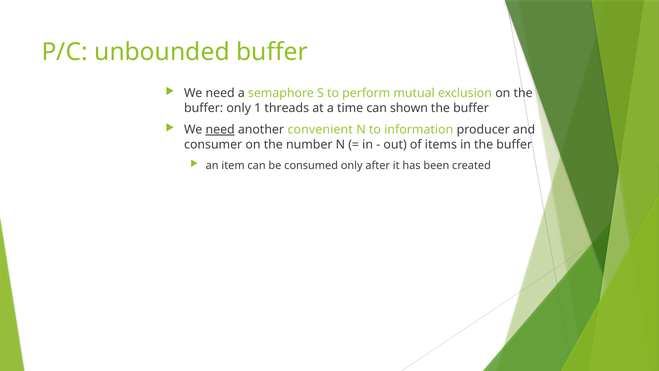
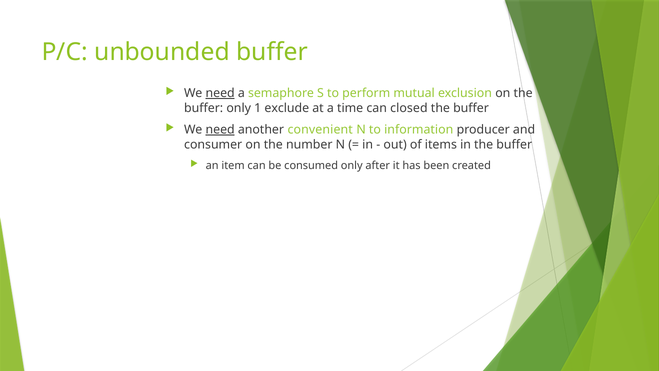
need at (220, 93) underline: none -> present
threads: threads -> exclude
shown: shown -> closed
